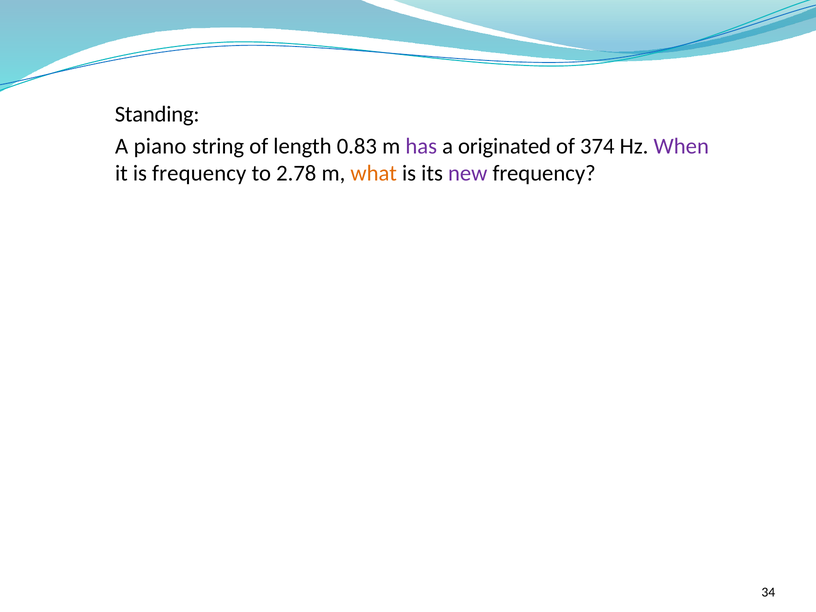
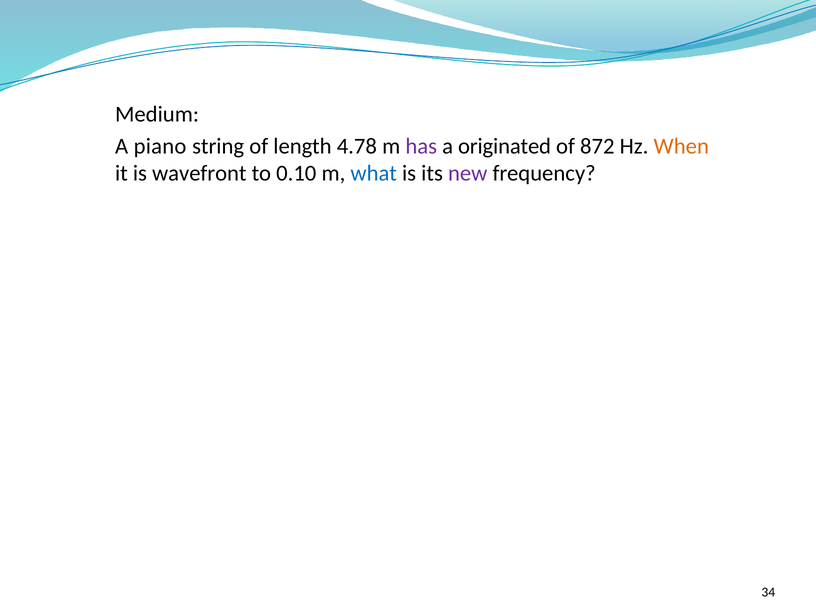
Standing: Standing -> Medium
0.83: 0.83 -> 4.78
374: 374 -> 872
When colour: purple -> orange
is frequency: frequency -> wavefront
2.78: 2.78 -> 0.10
what colour: orange -> blue
